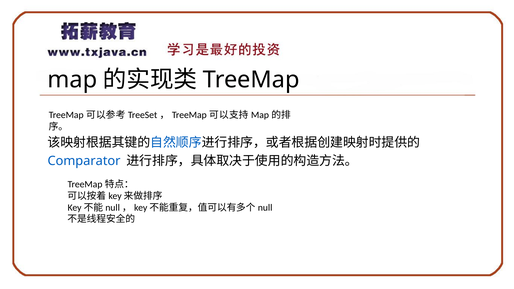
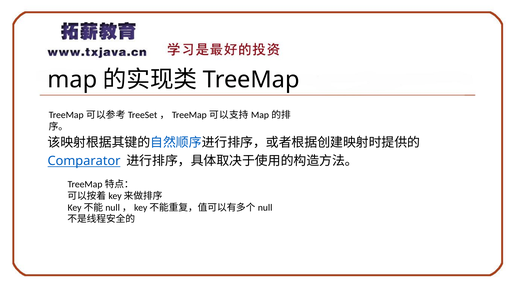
Comparator underline: none -> present
